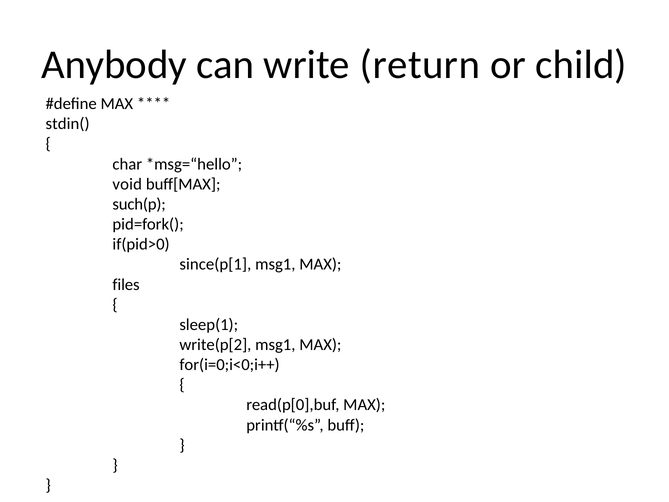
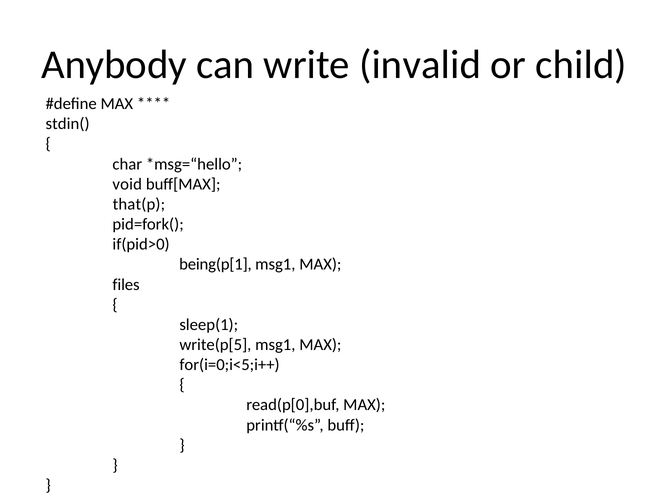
return: return -> invalid
such(p: such(p -> that(p
since(p[1: since(p[1 -> being(p[1
write(p[2: write(p[2 -> write(p[5
for(i=0;i<0;i++: for(i=0;i<0;i++ -> for(i=0;i<5;i++
